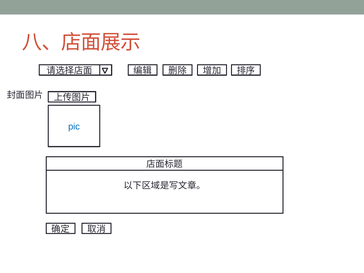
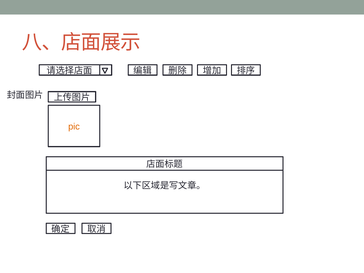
pic colour: blue -> orange
